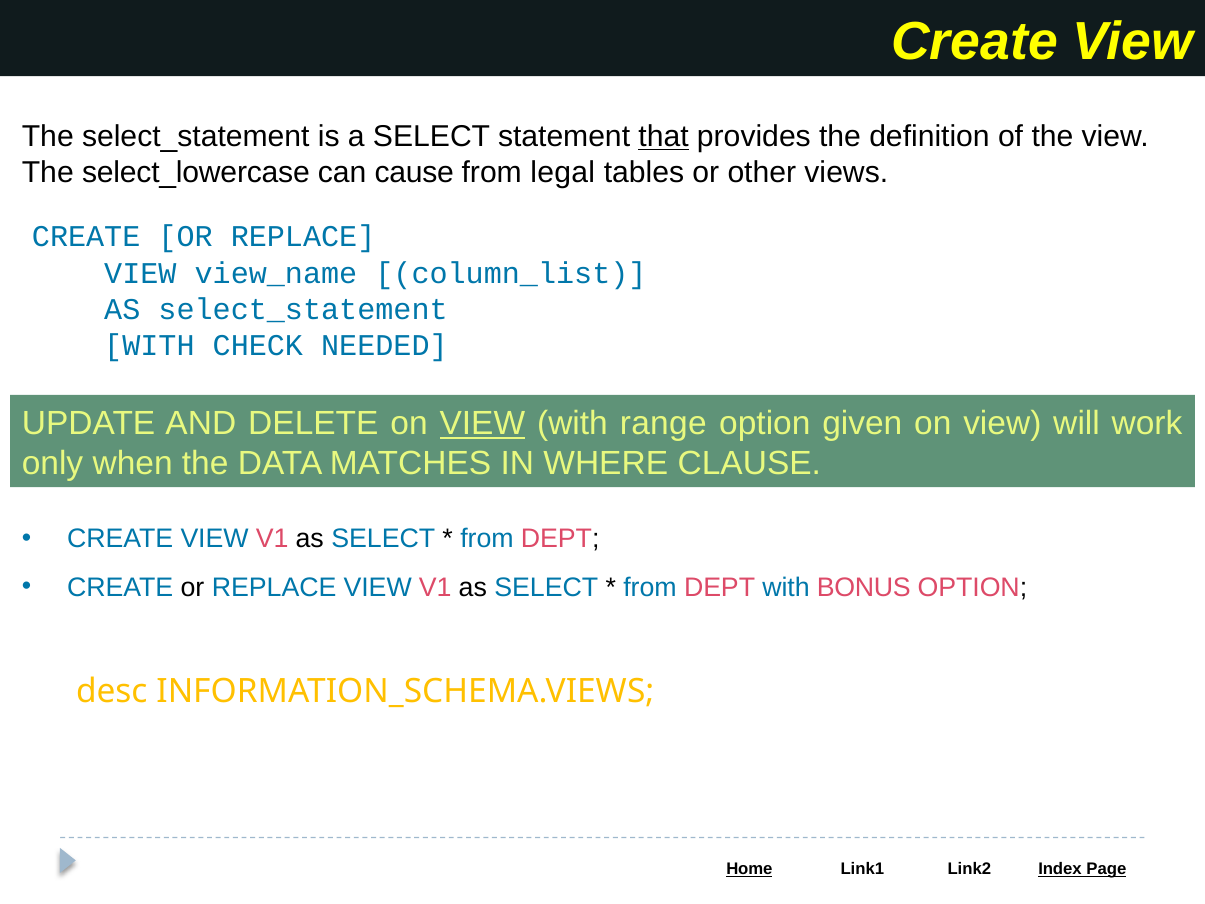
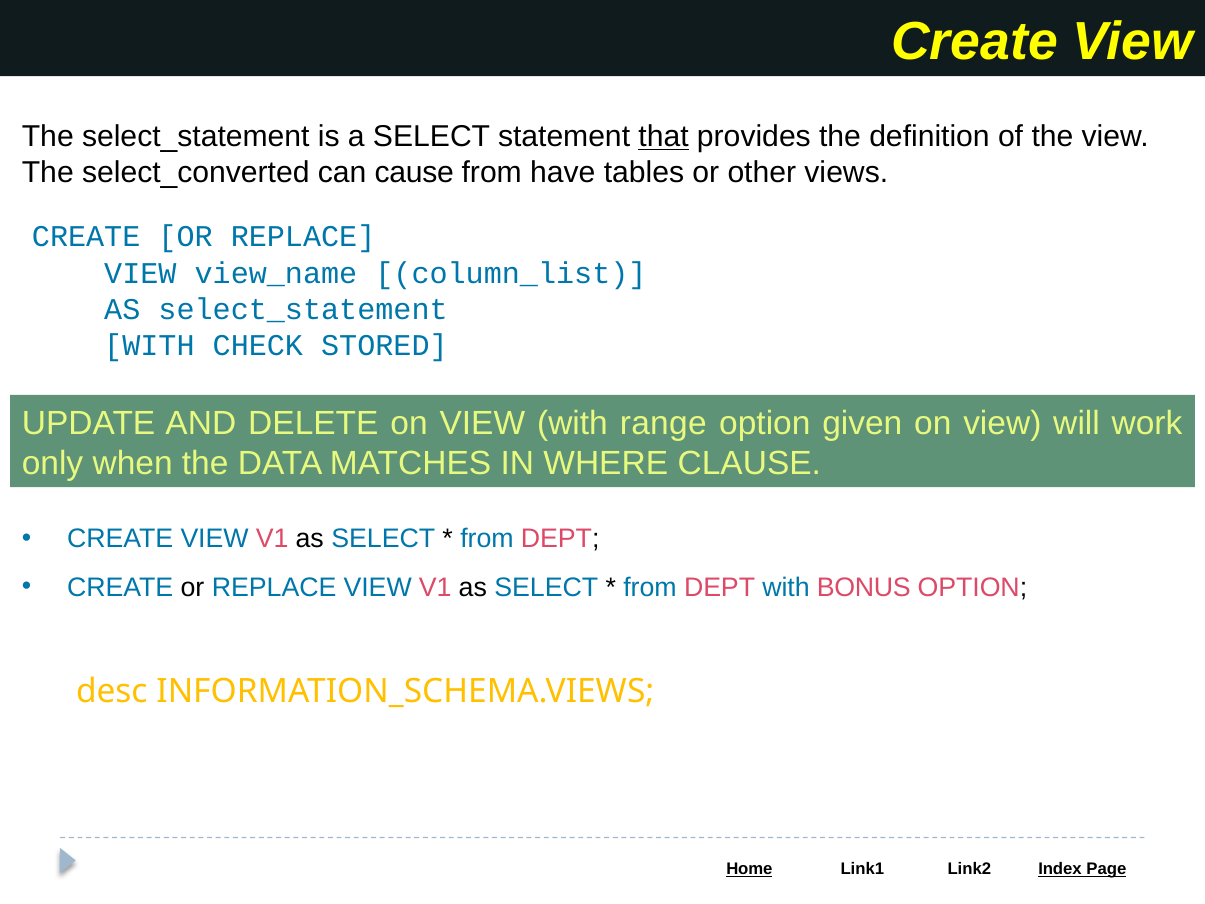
select_lowercase: select_lowercase -> select_converted
legal: legal -> have
NEEDED: NEEDED -> STORED
VIEW at (482, 423) underline: present -> none
